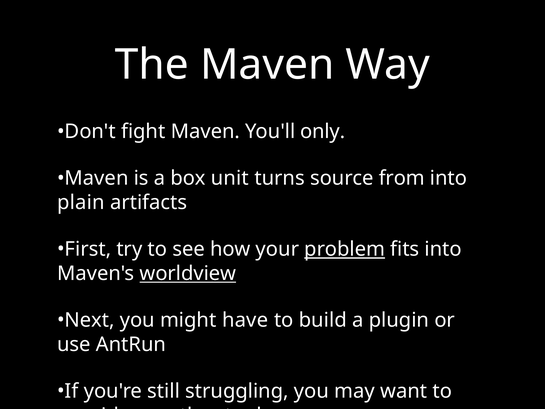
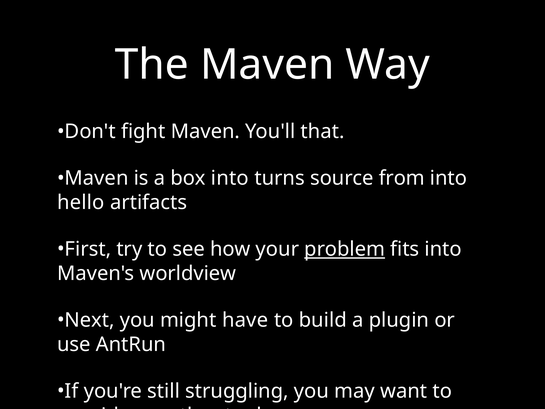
only: only -> that
box unit: unit -> into
plain: plain -> hello
worldview underline: present -> none
